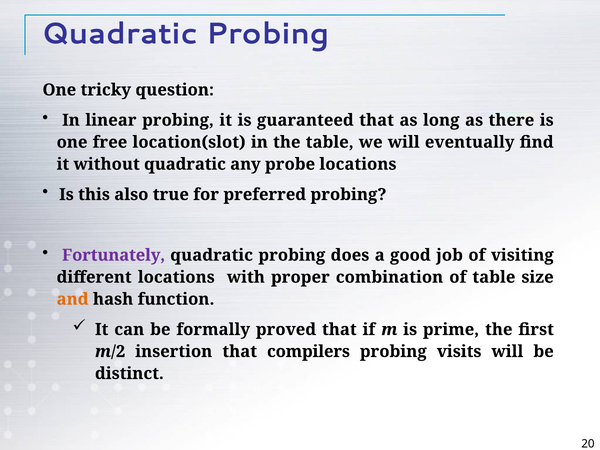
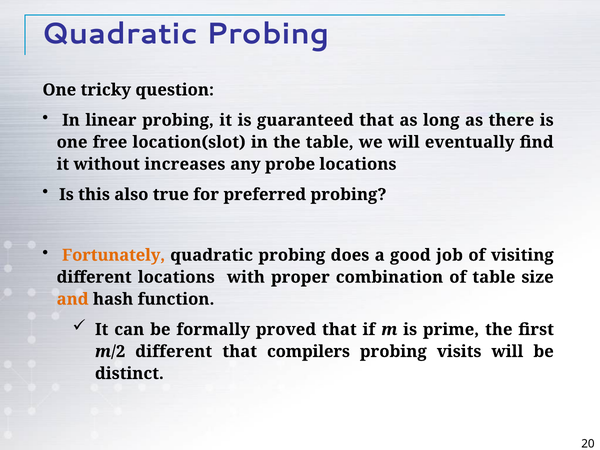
without quadratic: quadratic -> increases
Fortunately colour: purple -> orange
m/2 insertion: insertion -> different
